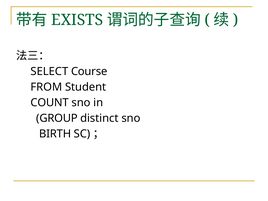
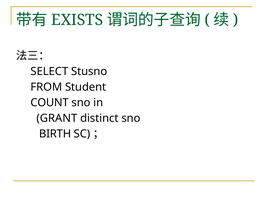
Course: Course -> Stusno
GROUP: GROUP -> GRANT
